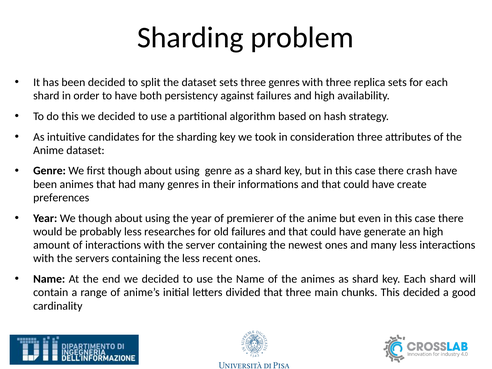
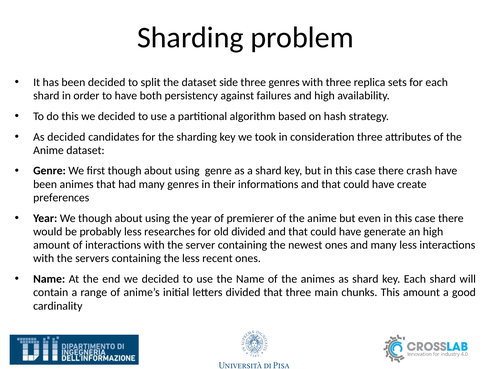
dataset sets: sets -> side
As intuitive: intuitive -> decided
old failures: failures -> divided
This decided: decided -> amount
